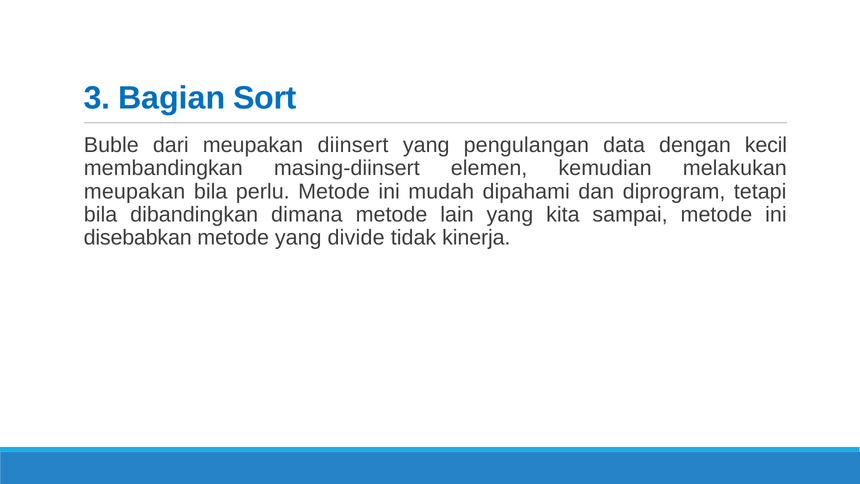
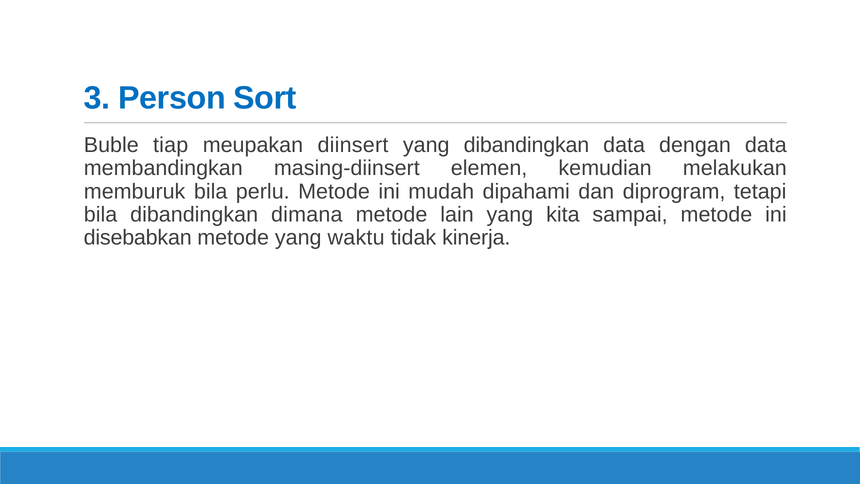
Bagian: Bagian -> Person
dari: dari -> tiap
yang pengulangan: pengulangan -> dibandingkan
dengan kecil: kecil -> data
meupakan at (135, 191): meupakan -> memburuk
divide: divide -> waktu
